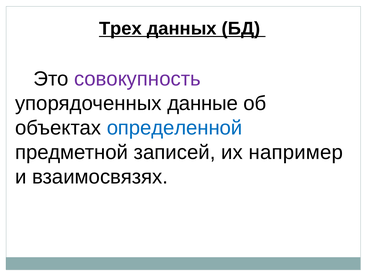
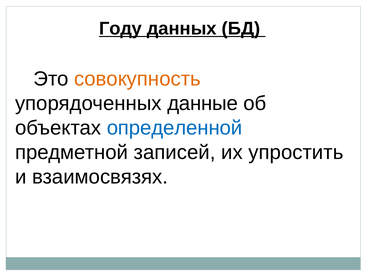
Трех: Трех -> Году
совокупность colour: purple -> orange
например: например -> упростить
